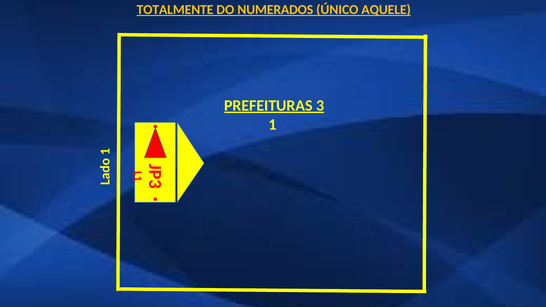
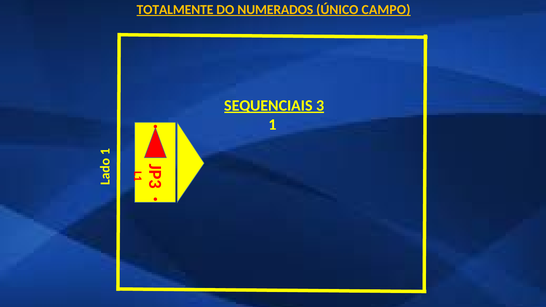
AQUELE: AQUELE -> CAMPO
PREFEITURAS: PREFEITURAS -> SEQUENCIAIS
